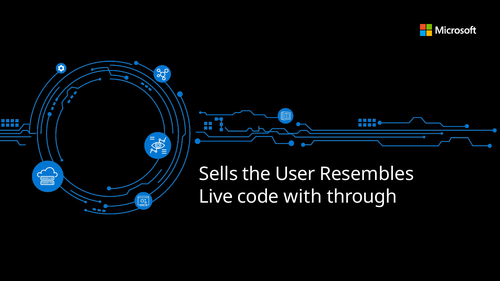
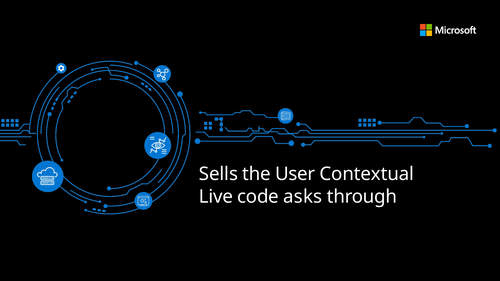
Resembles: Resembles -> Contextual
with: with -> asks
